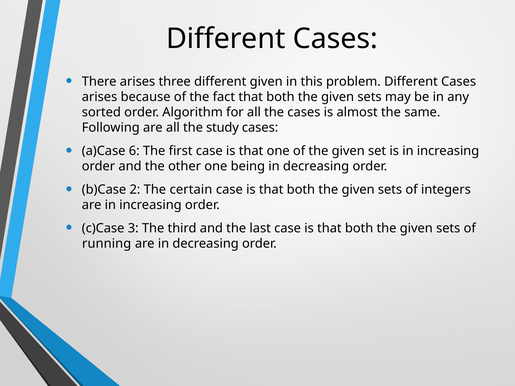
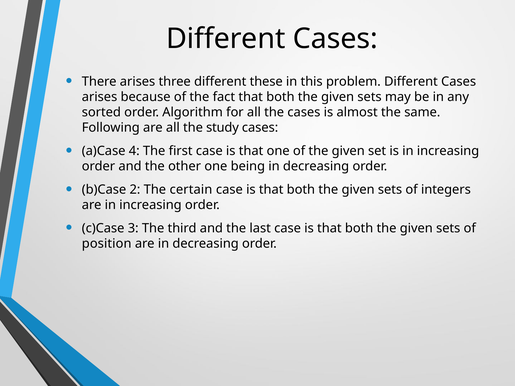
different given: given -> these
6: 6 -> 4
running: running -> position
